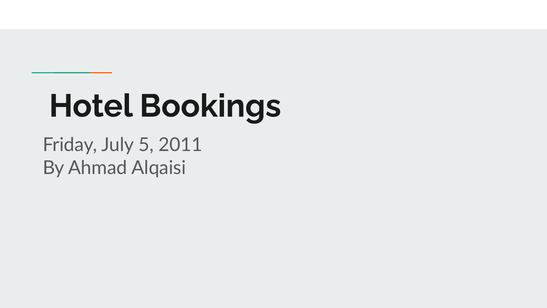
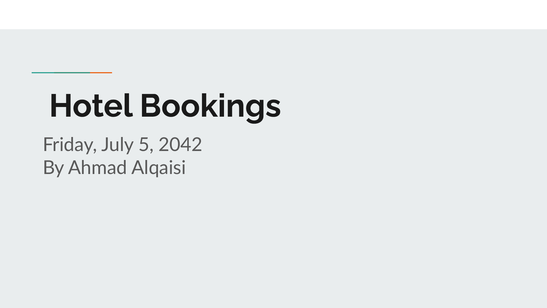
2011: 2011 -> 2042
